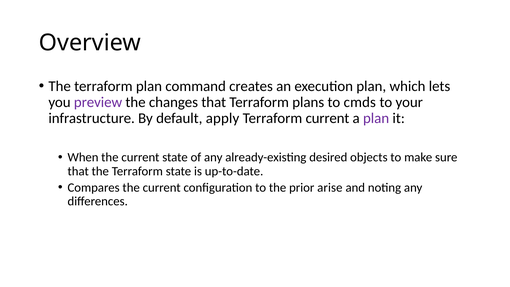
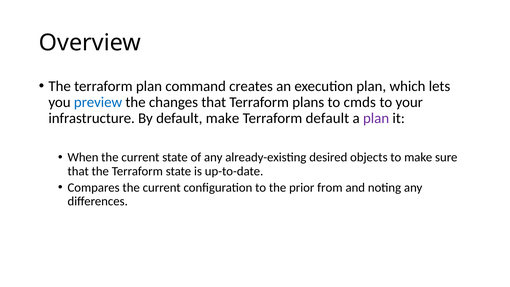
preview colour: purple -> blue
default apply: apply -> make
Terraform current: current -> default
arise: arise -> from
